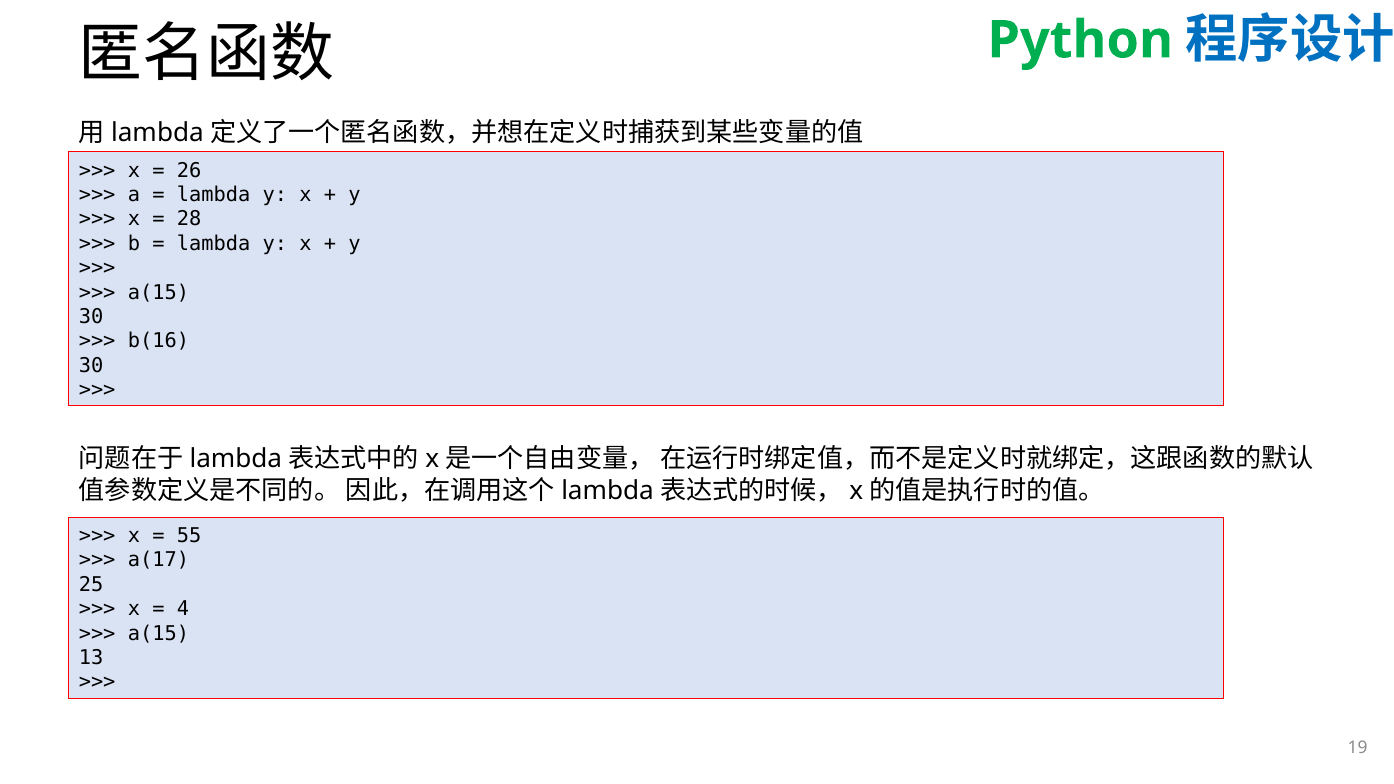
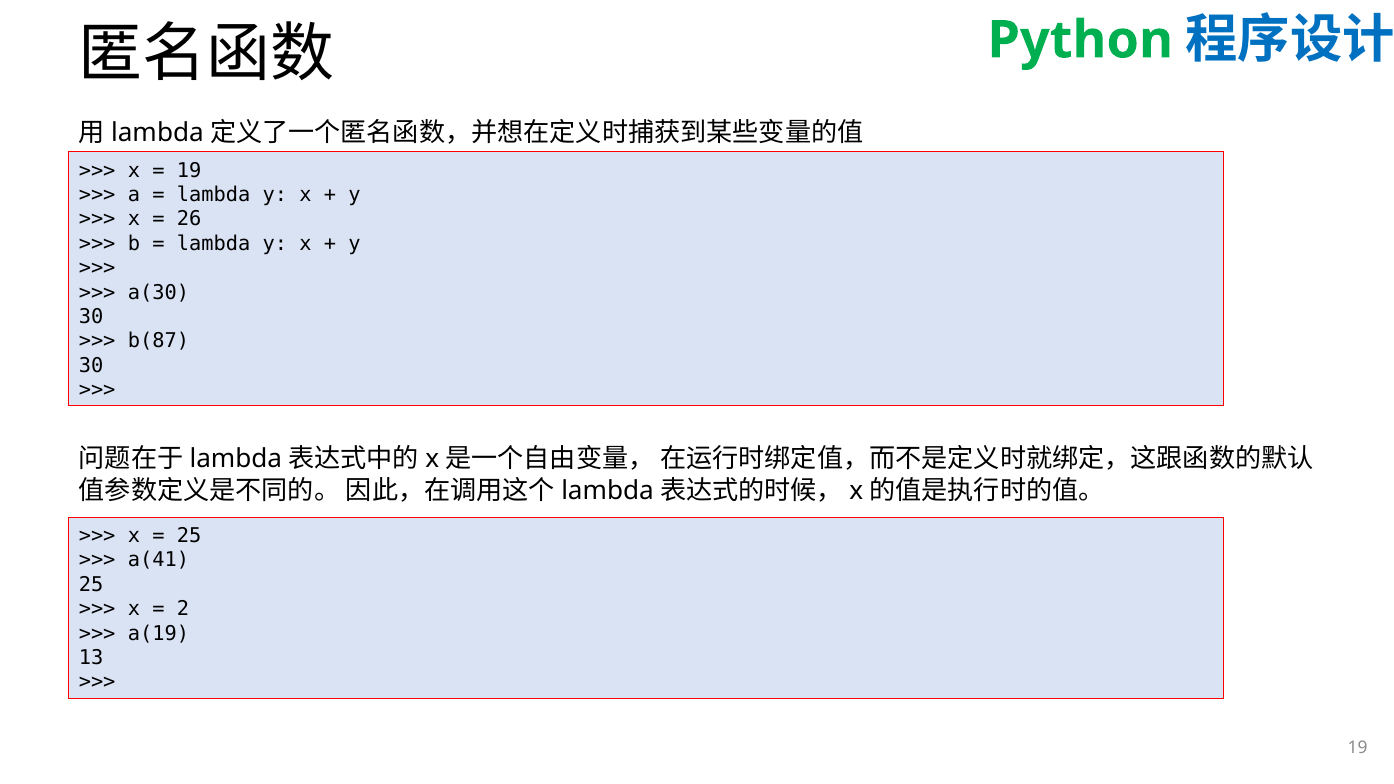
26 at (189, 170): 26 -> 19
28: 28 -> 26
a(15 at (158, 292): a(15 -> a(30
b(16: b(16 -> b(87
55 at (189, 536): 55 -> 25
a(17: a(17 -> a(41
4: 4 -> 2
a(15 at (158, 634): a(15 -> a(19
